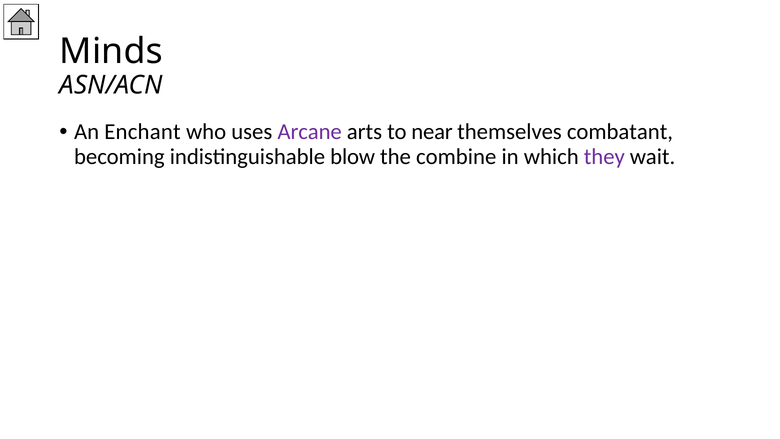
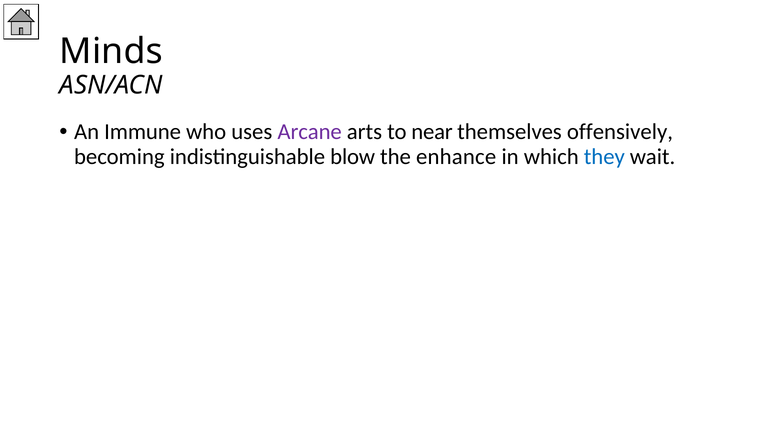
Enchant: Enchant -> Immune
combatant: combatant -> offensively
combine: combine -> enhance
they colour: purple -> blue
